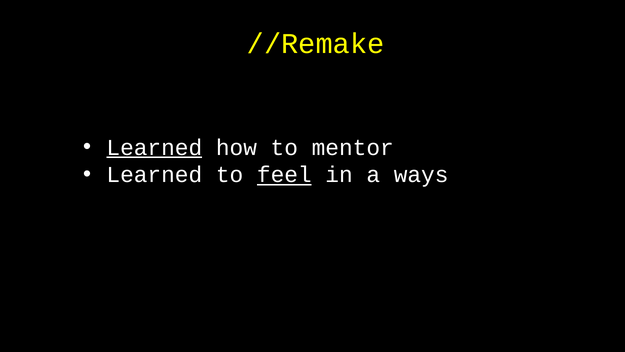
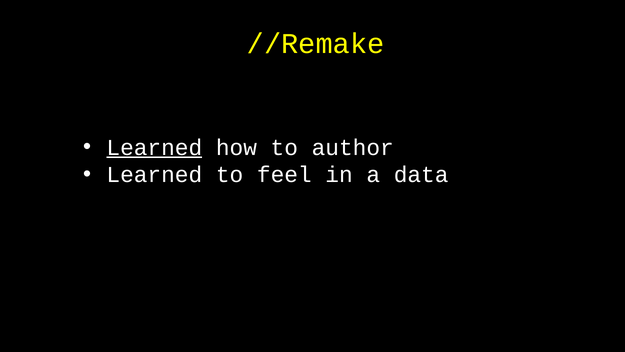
mentor: mentor -> author
feel underline: present -> none
ways: ways -> data
